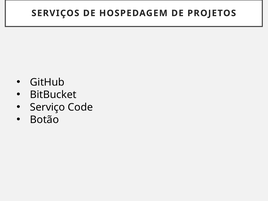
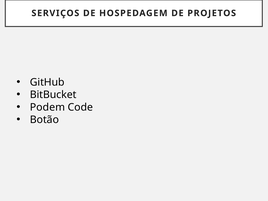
Serviço: Serviço -> Podem
